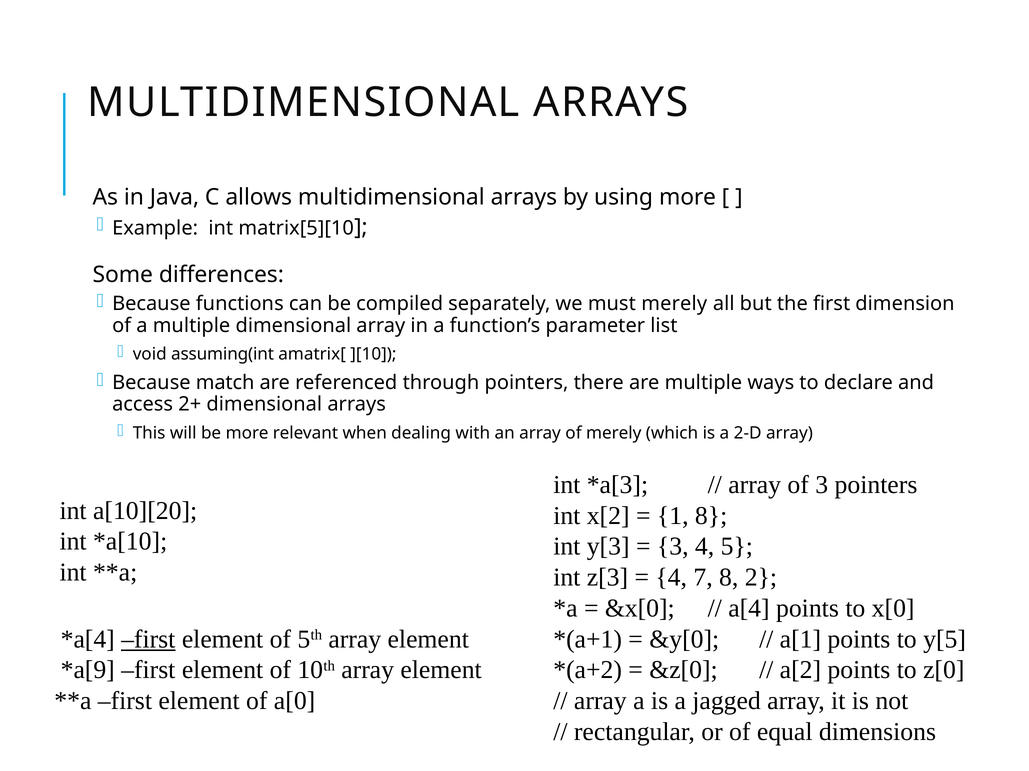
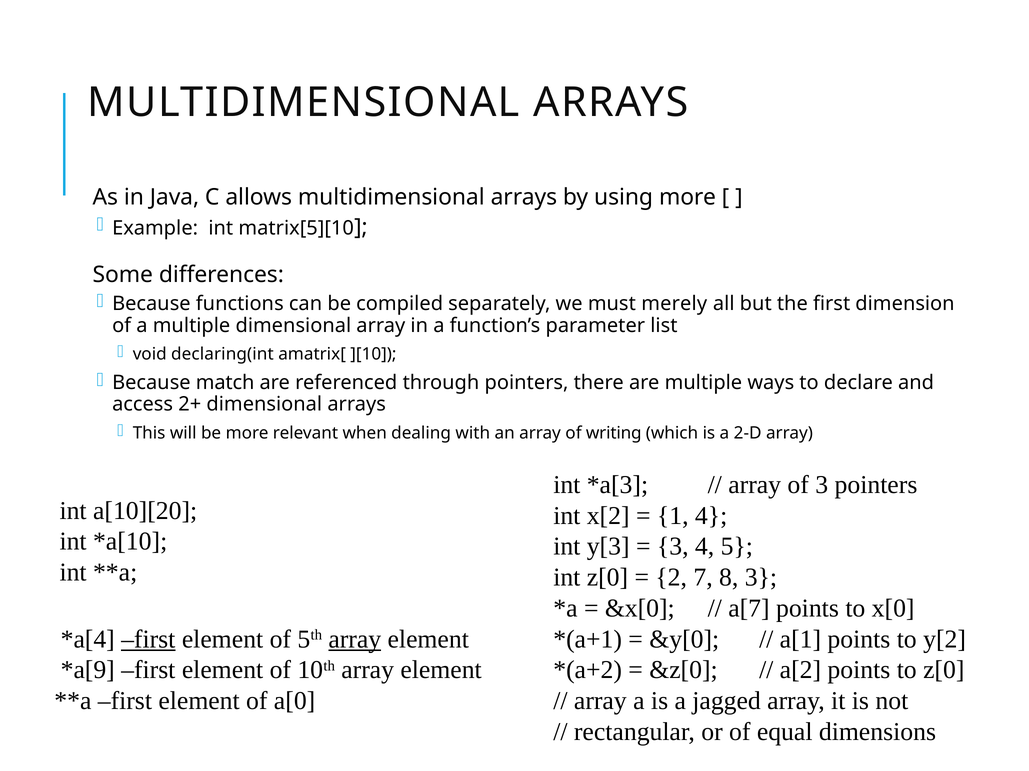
assuming(int: assuming(int -> declaring(int
of merely: merely -> writing
1 8: 8 -> 4
int z[3: z[3 -> z[0
4 at (671, 578): 4 -> 2
8 2: 2 -> 3
a[4: a[4 -> a[7
array at (355, 640) underline: none -> present
y[5: y[5 -> y[2
